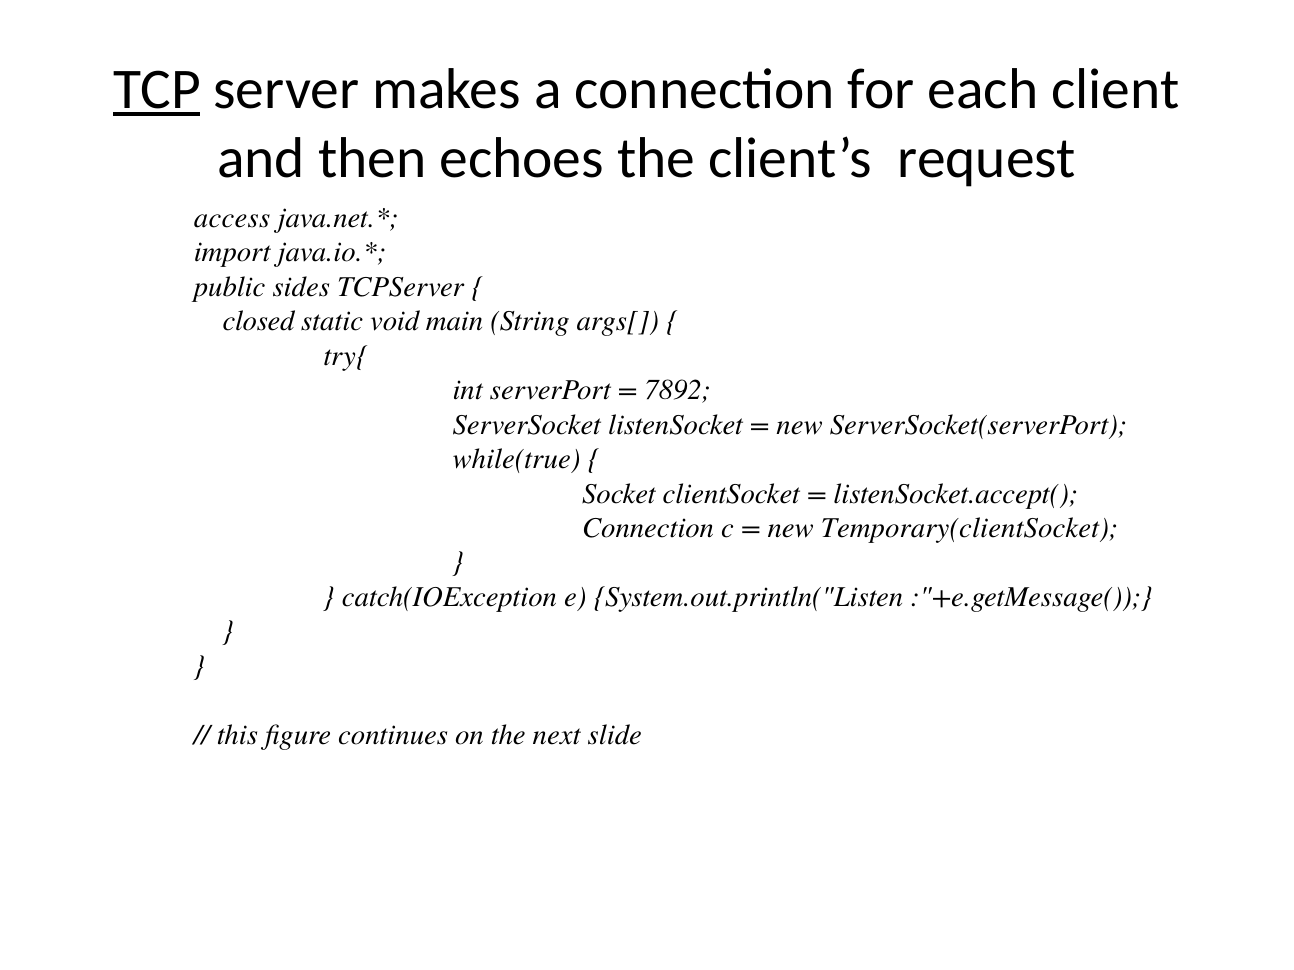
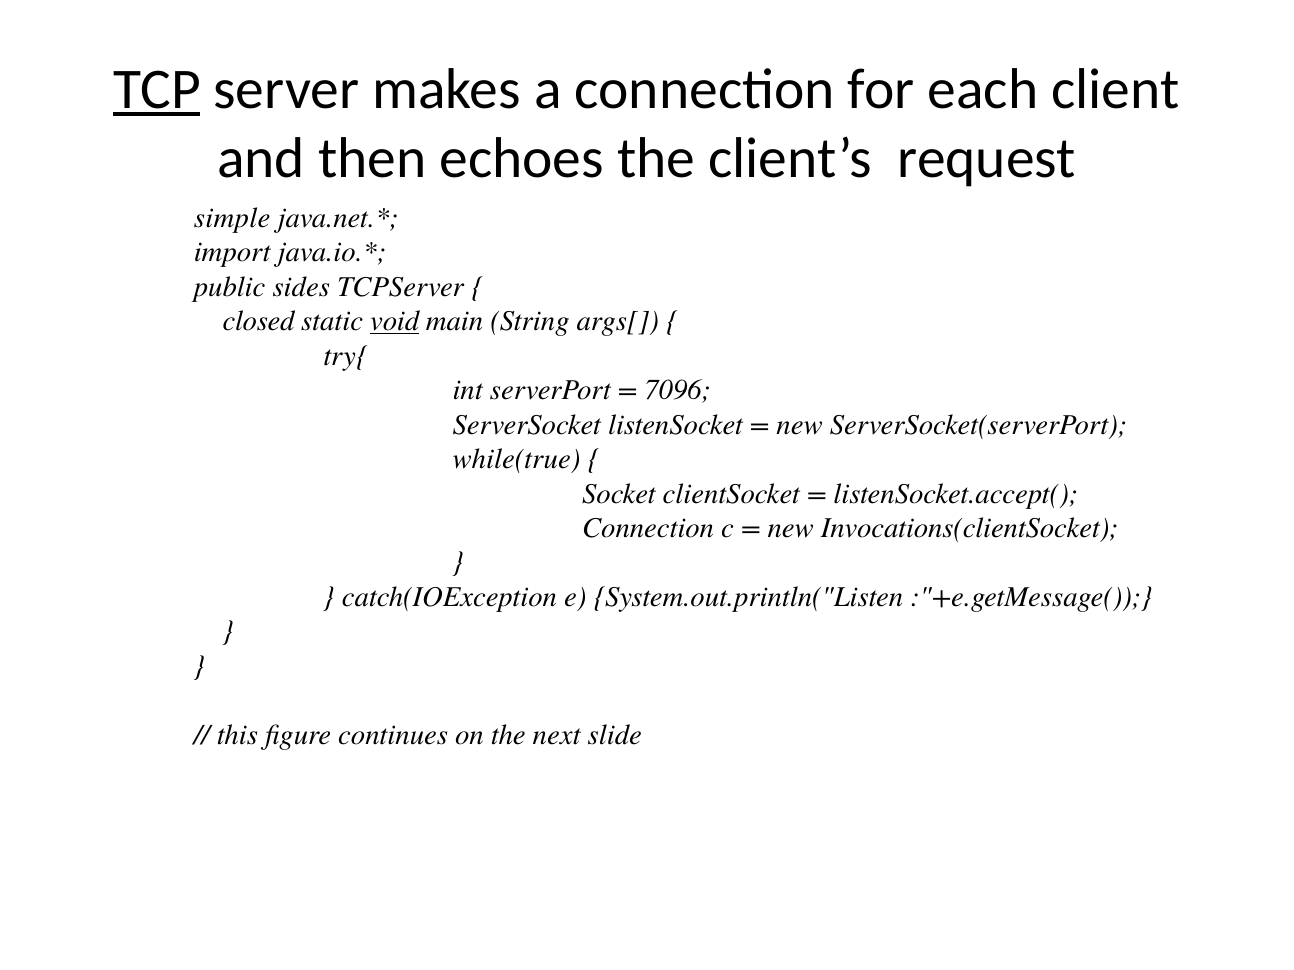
access: access -> simple
void underline: none -> present
7892: 7892 -> 7096
Temporary(clientSocket: Temporary(clientSocket -> Invocations(clientSocket
